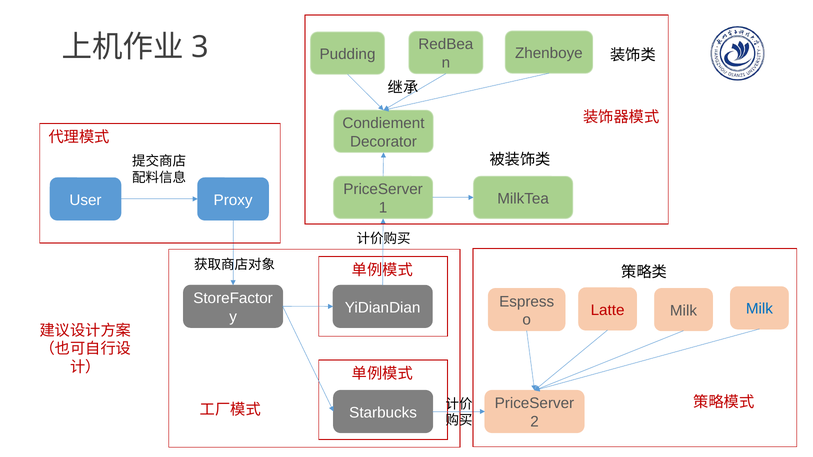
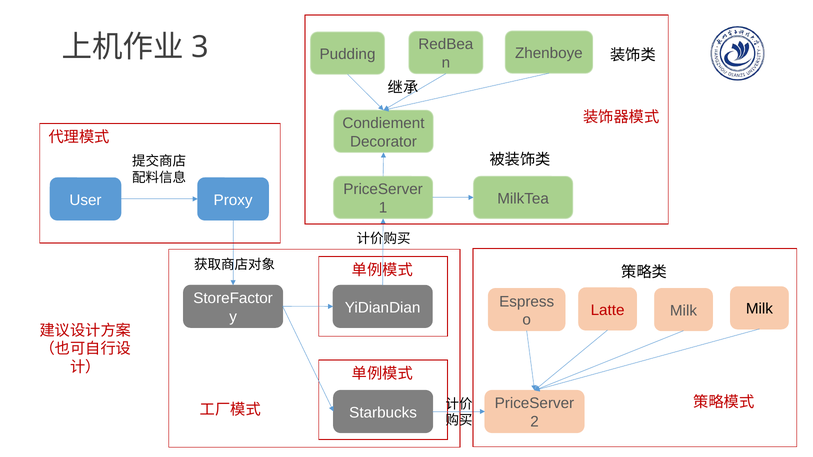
Milk at (759, 309) colour: blue -> black
